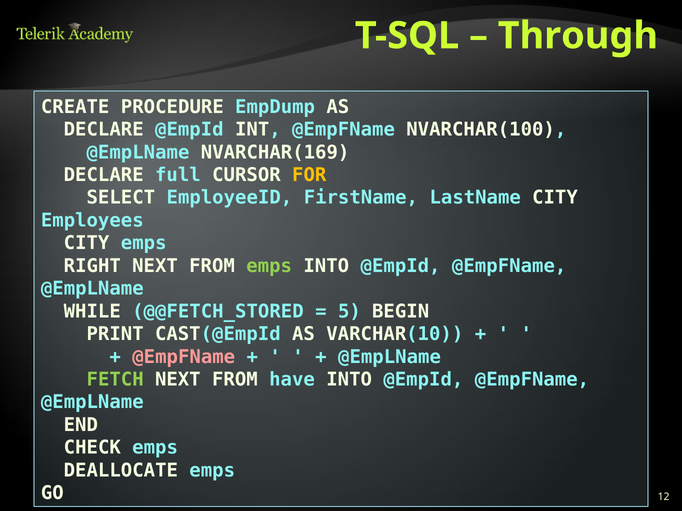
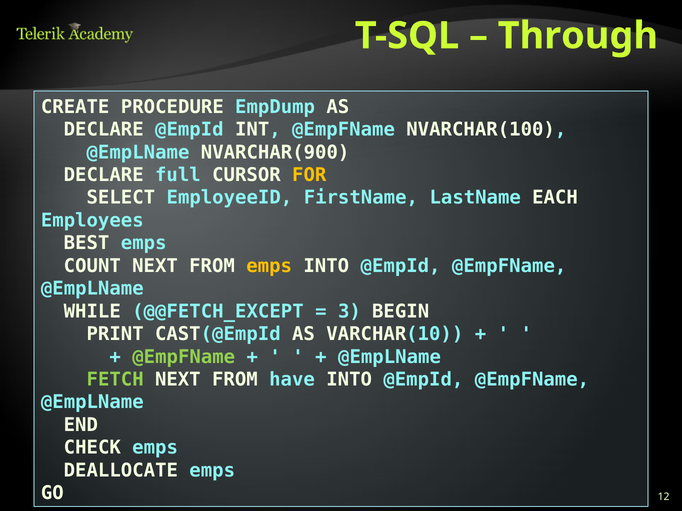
NVARCHAR(169: NVARCHAR(169 -> NVARCHAR(900
LastName CITY: CITY -> EACH
CITY at (87, 243): CITY -> BEST
RIGHT: RIGHT -> COUNT
emps at (269, 266) colour: light green -> yellow
@@FETCH_STORED: @@FETCH_STORED -> @@FETCH_EXCEPT
5: 5 -> 3
@EmpFName at (184, 357) colour: pink -> light green
